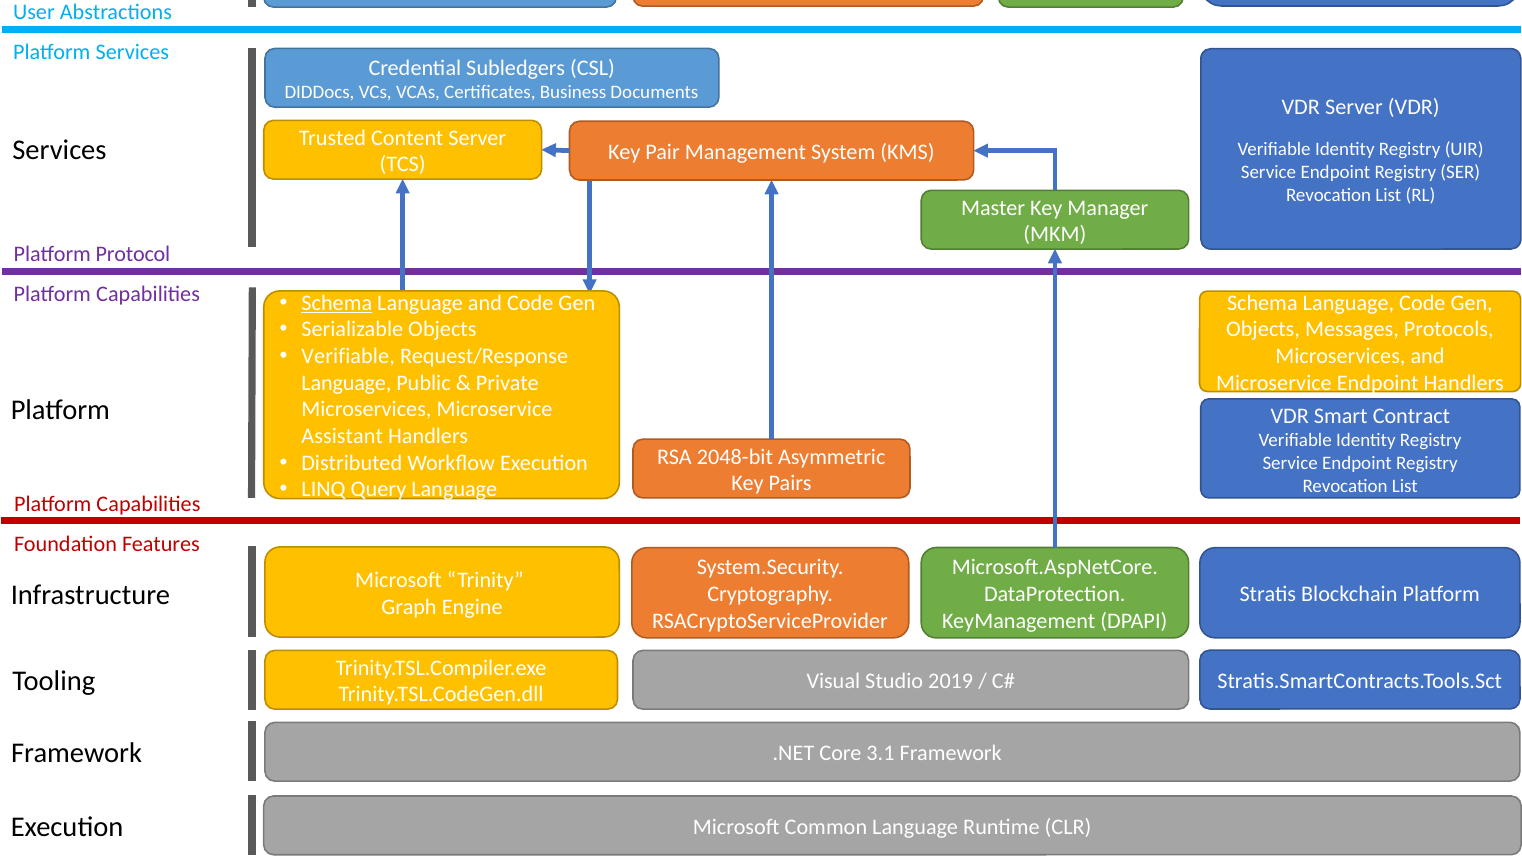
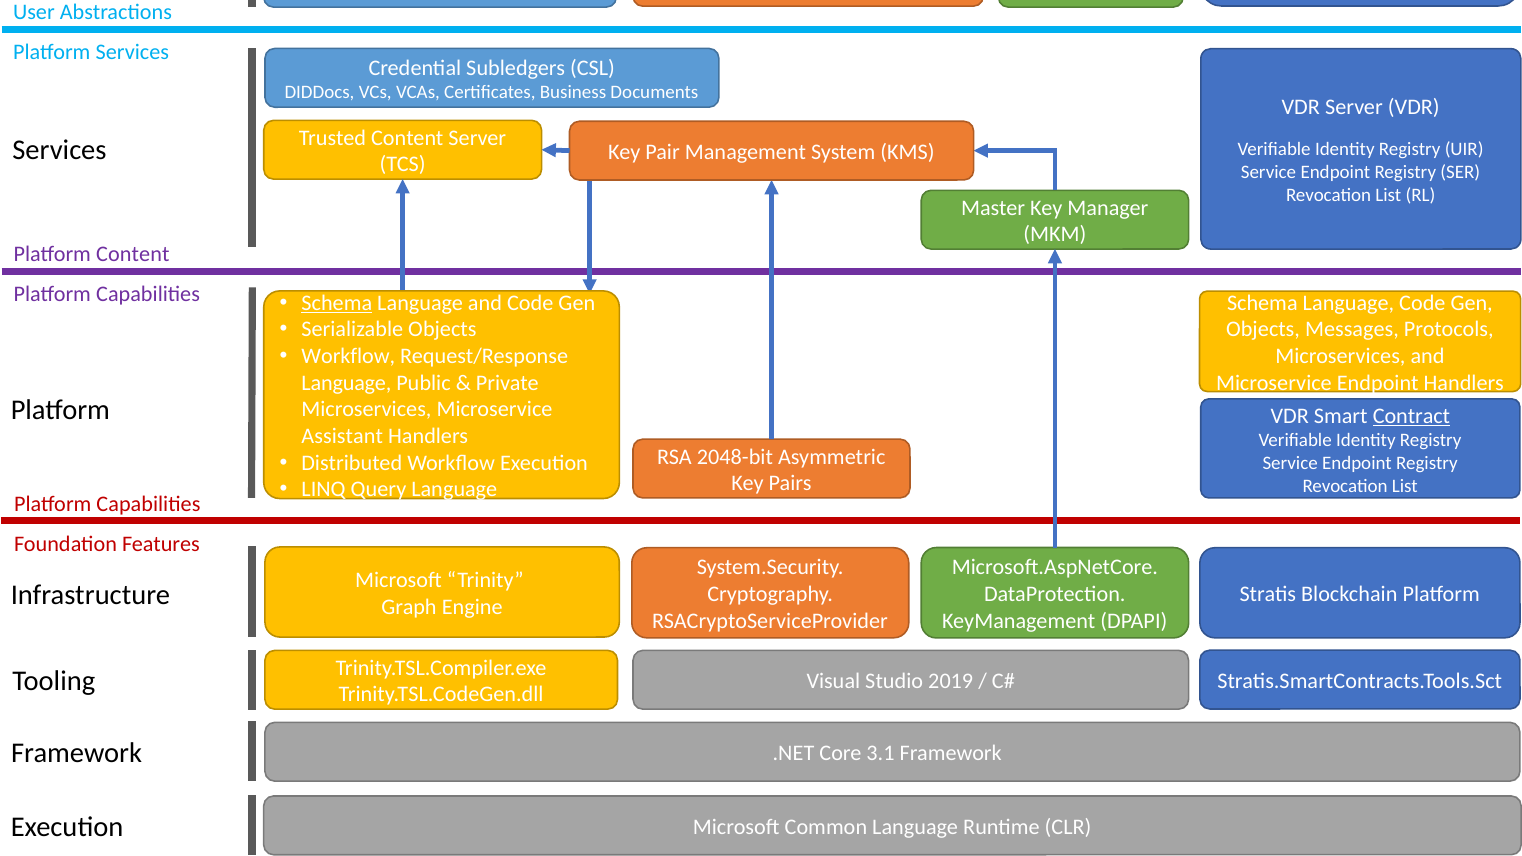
Platform Protocol: Protocol -> Content
Verifiable at (348, 356): Verifiable -> Workflow
Contract underline: none -> present
